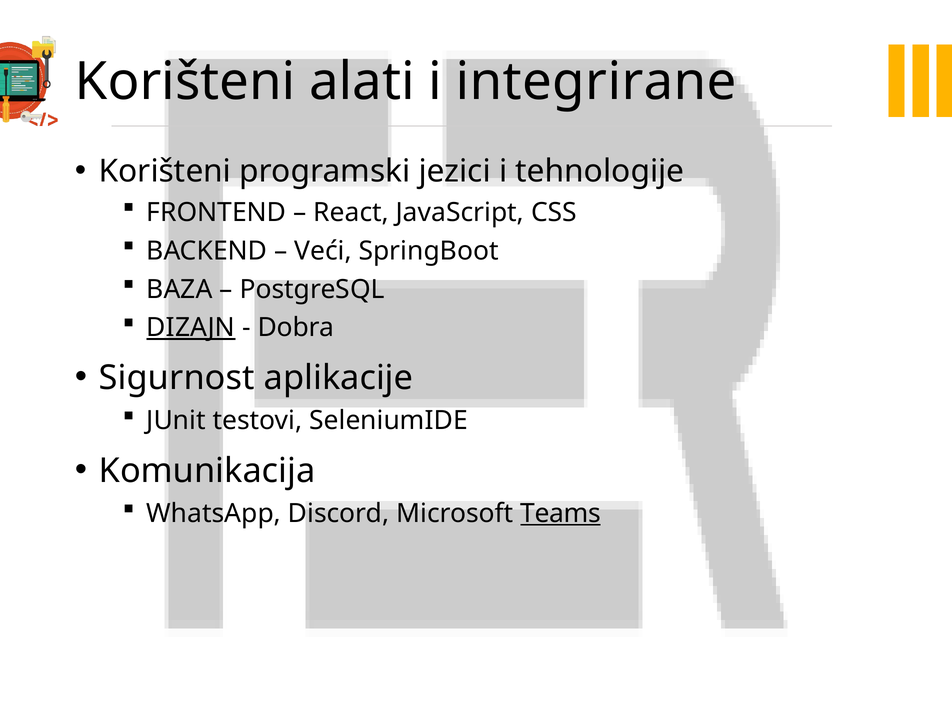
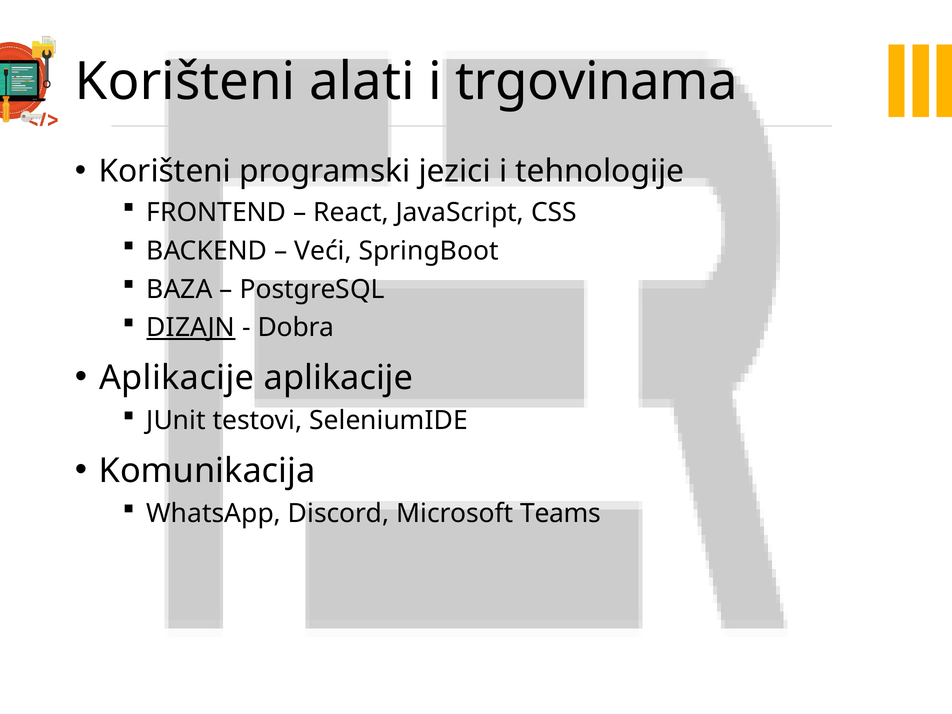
integrirane: integrirane -> trgovinama
Sigurnost at (177, 378): Sigurnost -> Aplikacije
Teams underline: present -> none
